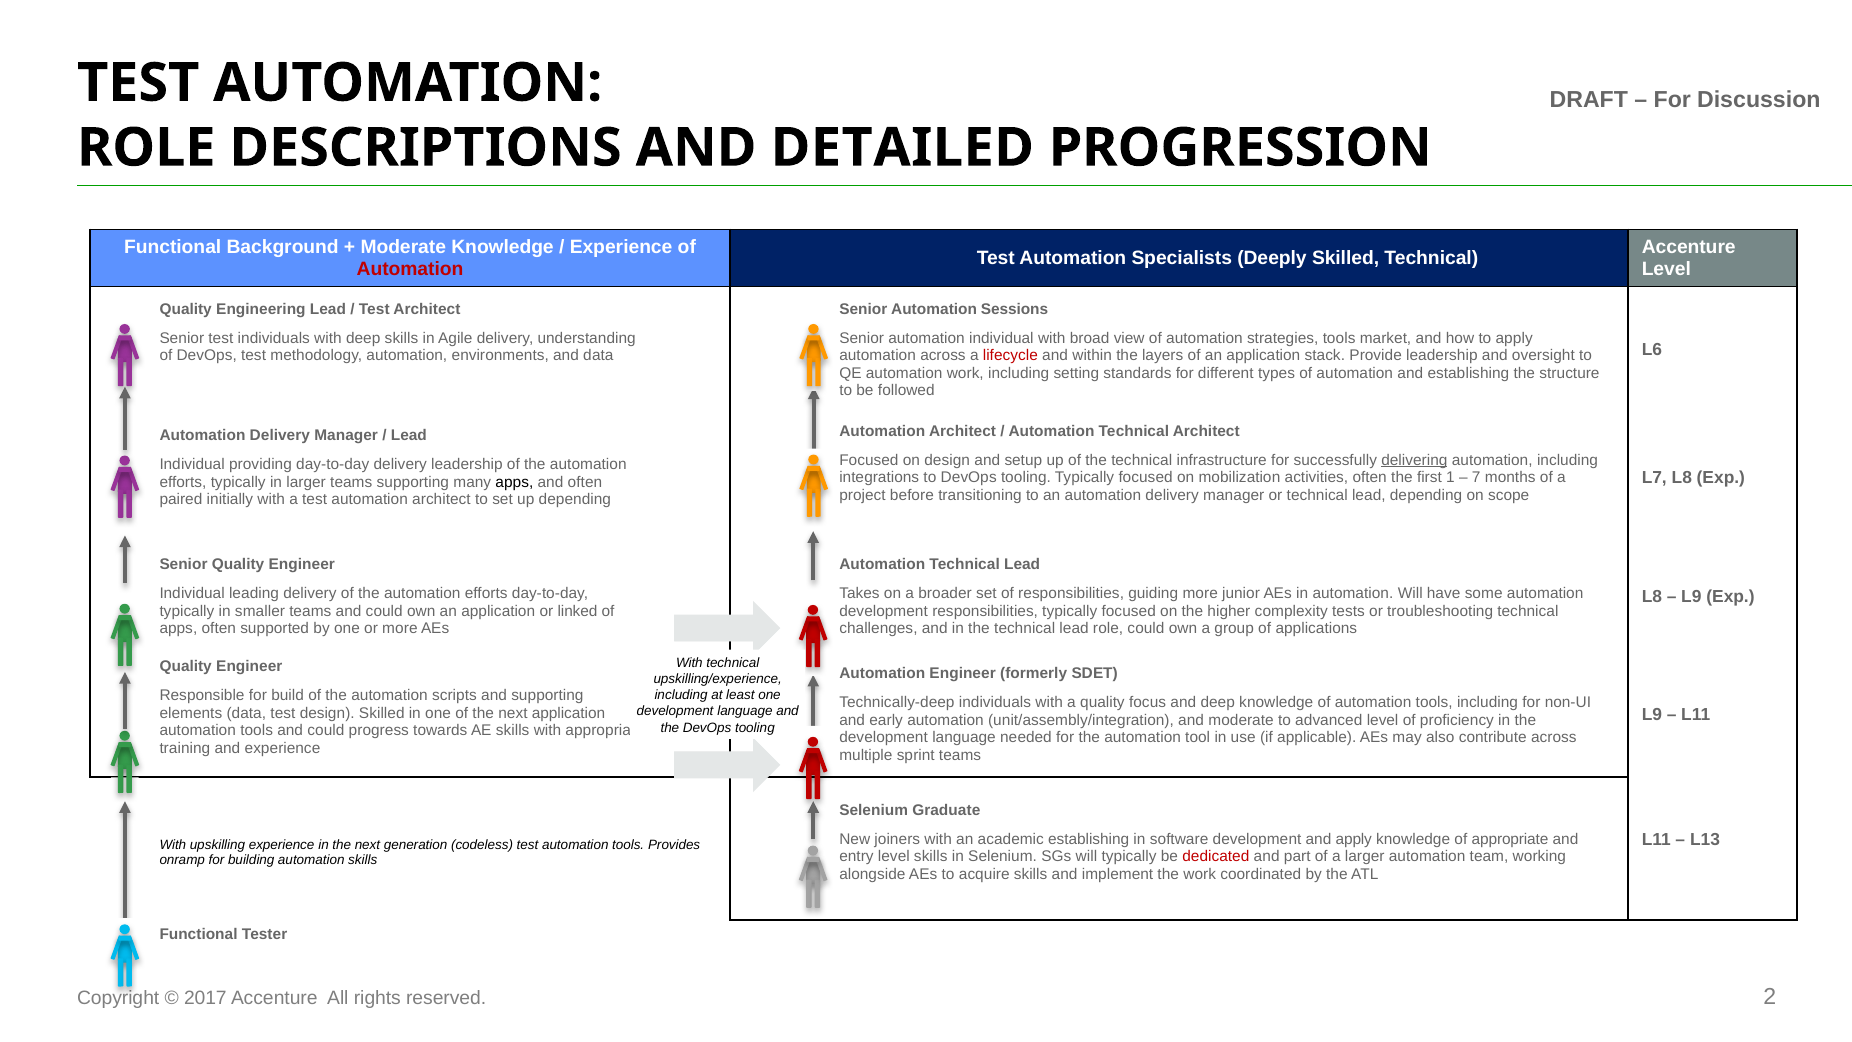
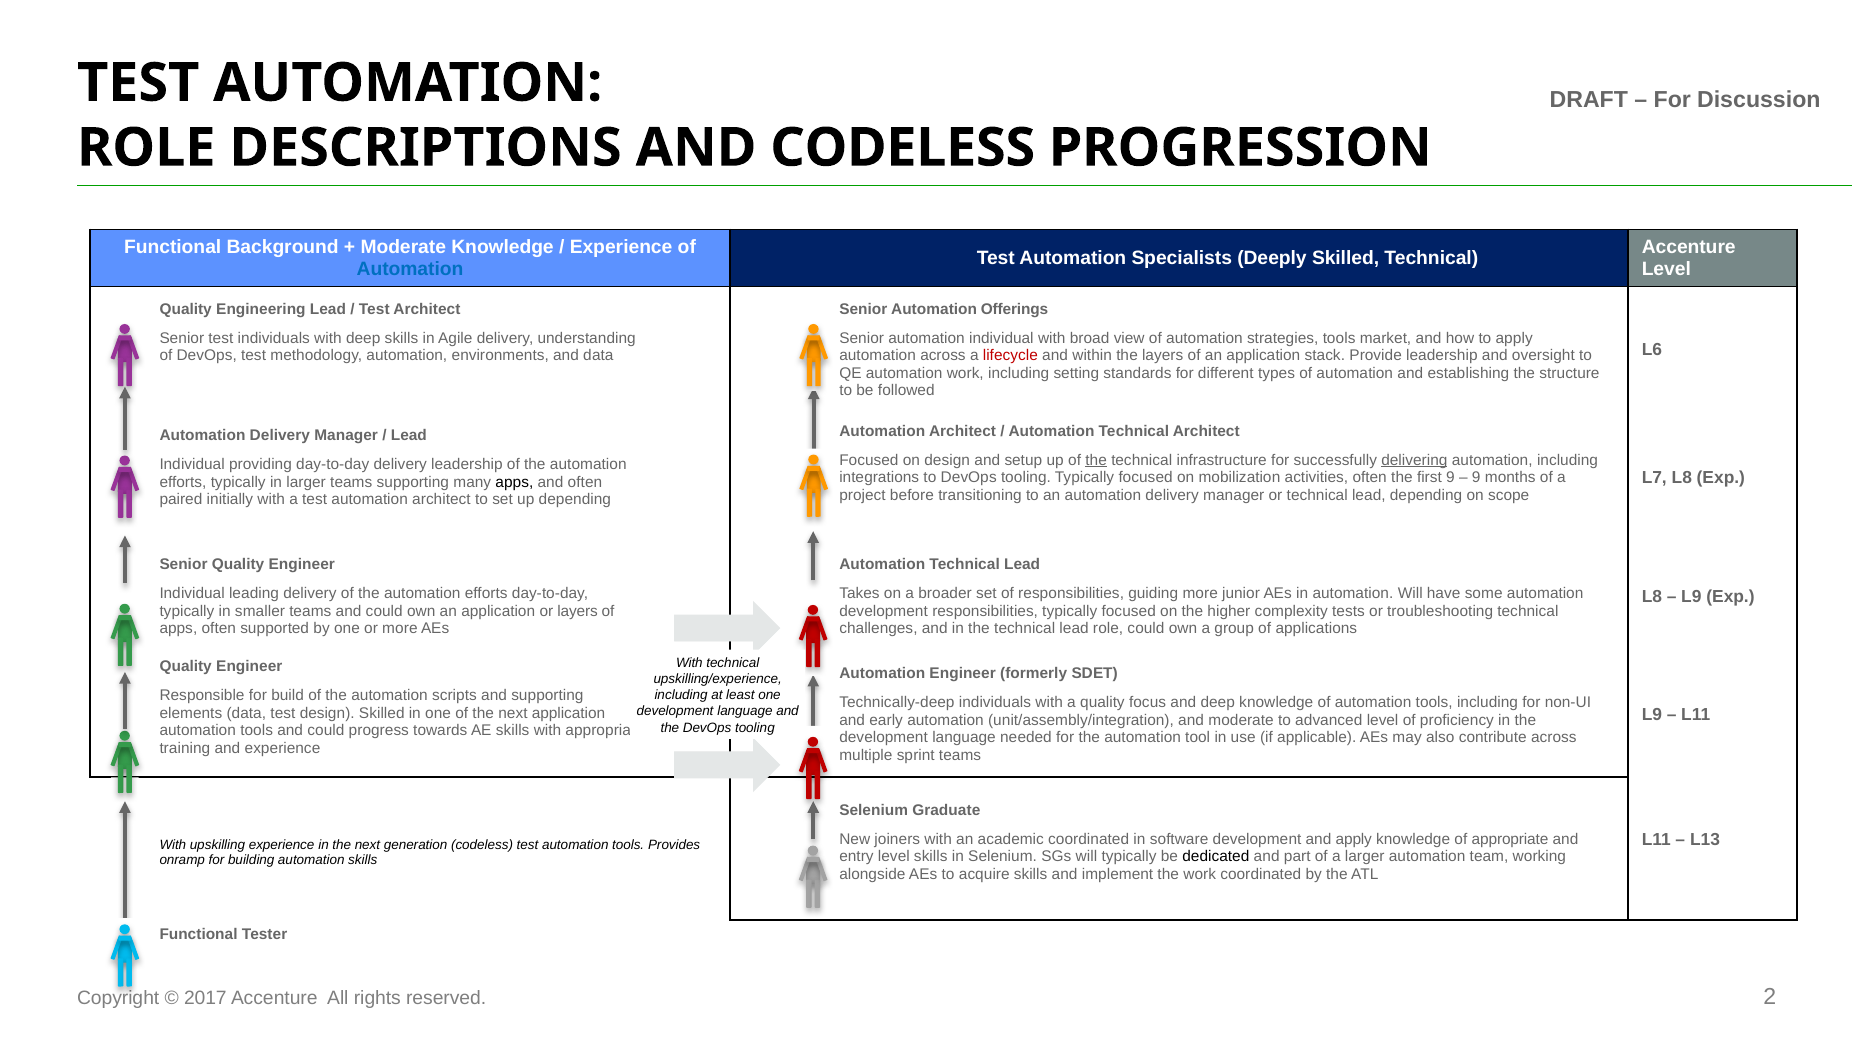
AND DETAILED: DETAILED -> CODELESS
Automation at (410, 269) colour: red -> blue
Sessions: Sessions -> Offerings
the at (1096, 460) underline: none -> present
first 1: 1 -> 9
7 at (1476, 478): 7 -> 9
or linked: linked -> layers
academic establishing: establishing -> coordinated
dedicated colour: red -> black
